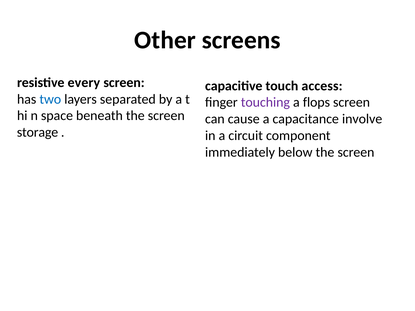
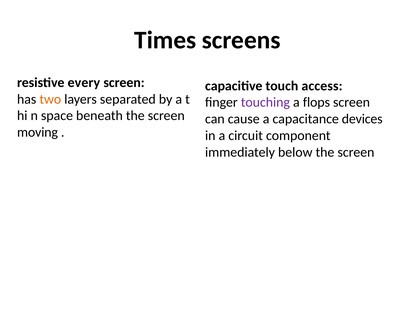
Other: Other -> Times
two colour: blue -> orange
involve: involve -> devices
storage: storage -> moving
